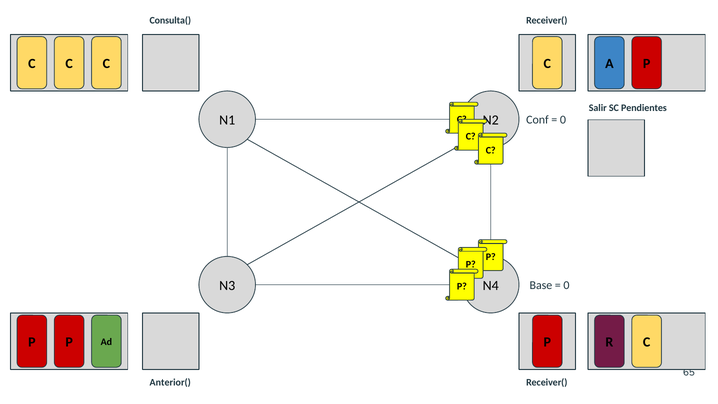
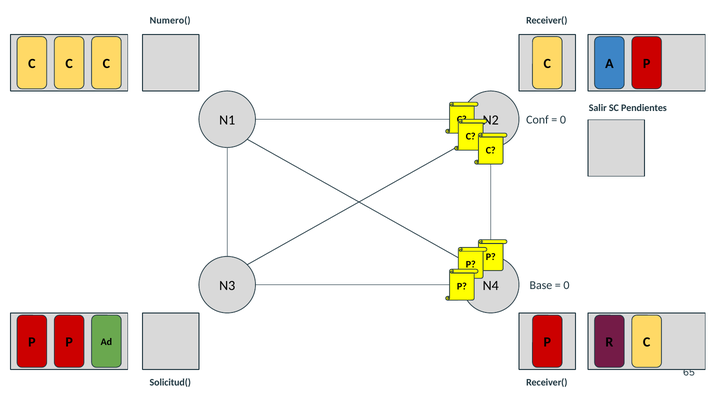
Consulta(: Consulta( -> Numero(
Anterior(: Anterior( -> Solicitud(
